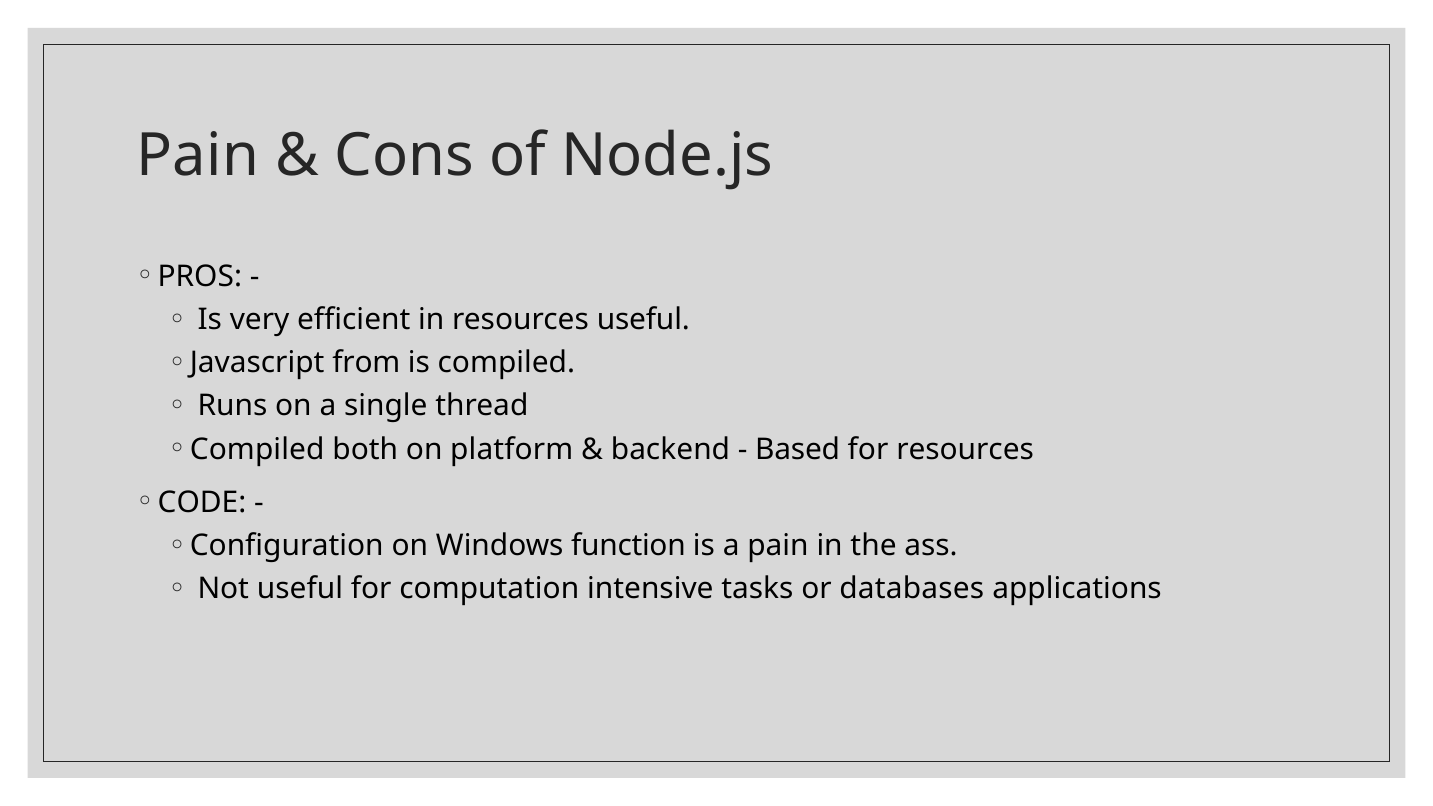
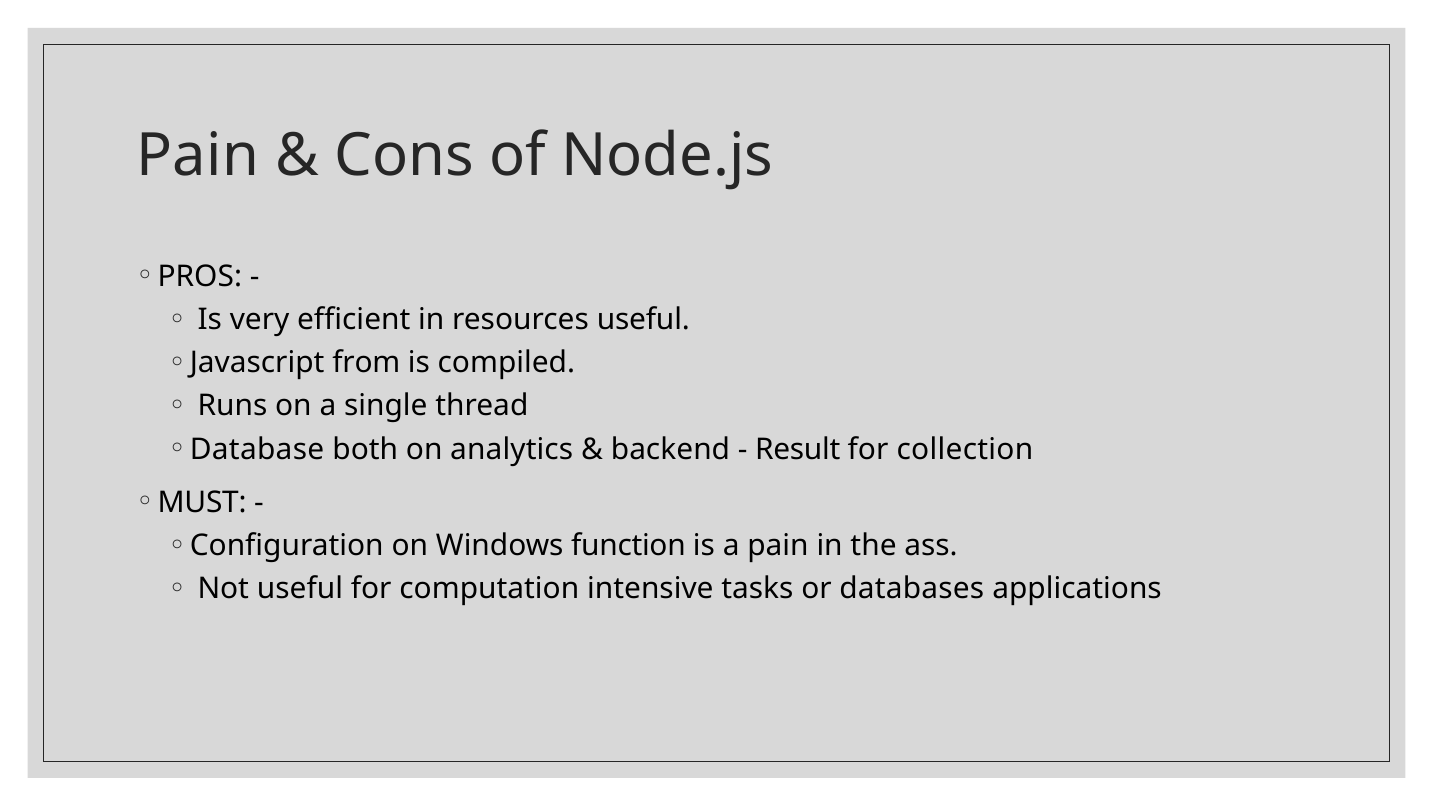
Compiled at (257, 449): Compiled -> Database
platform: platform -> analytics
Based: Based -> Result
for resources: resources -> collection
CODE: CODE -> MUST
